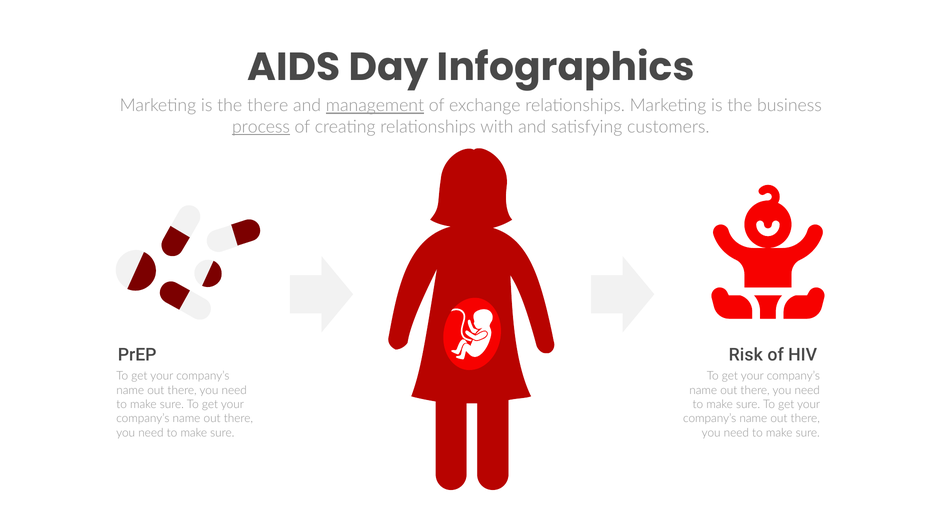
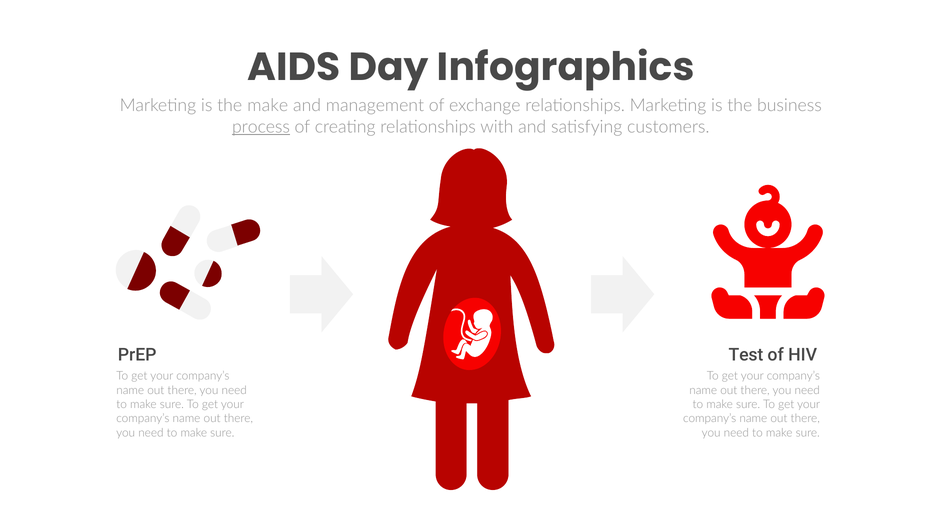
the there: there -> make
management underline: present -> none
Risk: Risk -> Test
